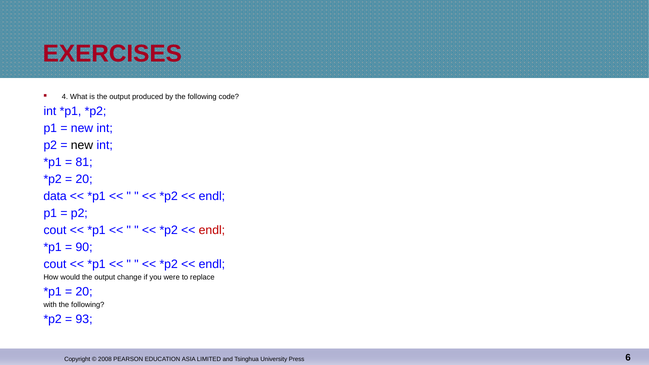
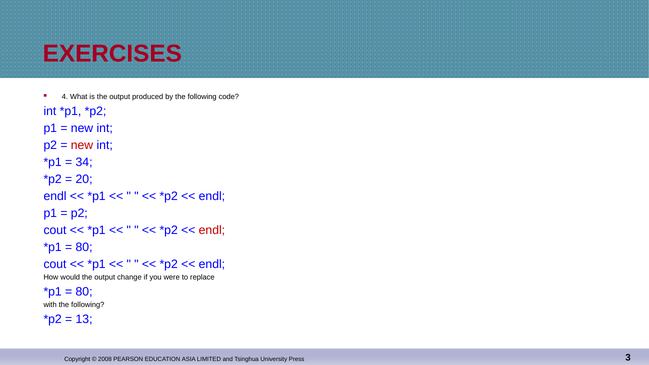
new at (82, 145) colour: black -> red
81: 81 -> 34
data at (55, 196): data -> endl
90 at (84, 247): 90 -> 80
20 at (84, 292): 20 -> 80
93: 93 -> 13
6: 6 -> 3
